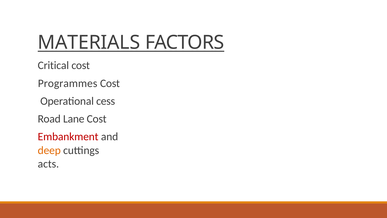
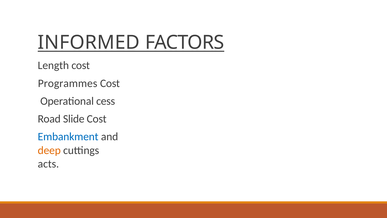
MATERIALS: MATERIALS -> INFORMED
Critical: Critical -> Length
Lane: Lane -> Slide
Embankment colour: red -> blue
